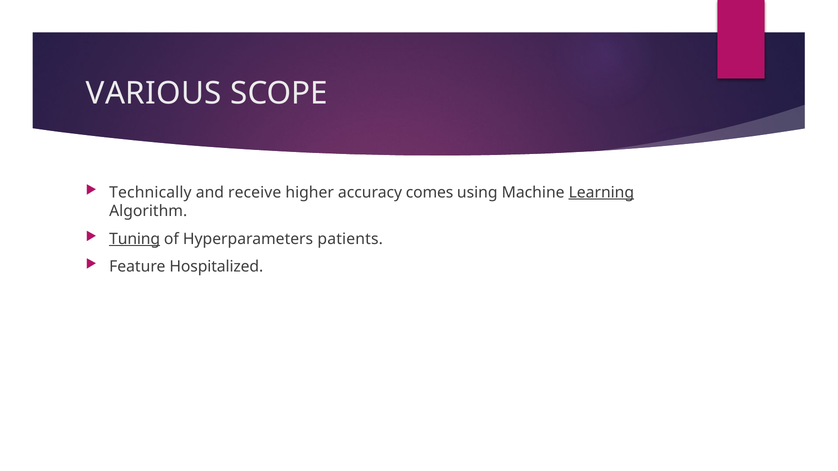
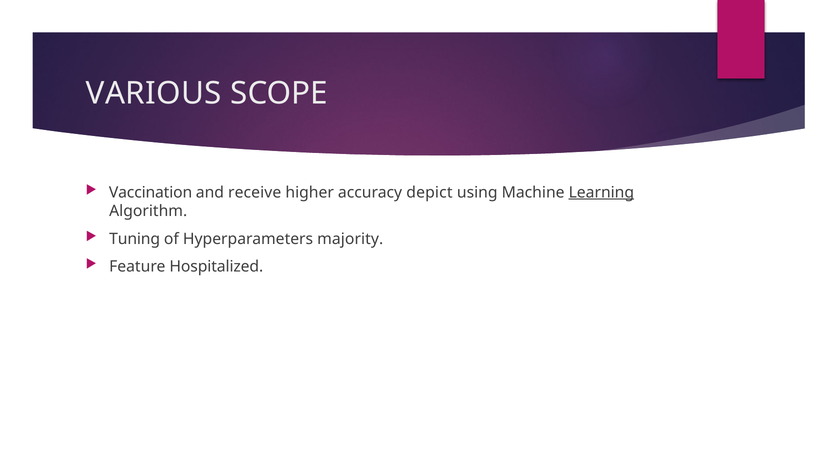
Technically: Technically -> Vaccination
comes: comes -> depict
Tuning underline: present -> none
patients: patients -> majority
